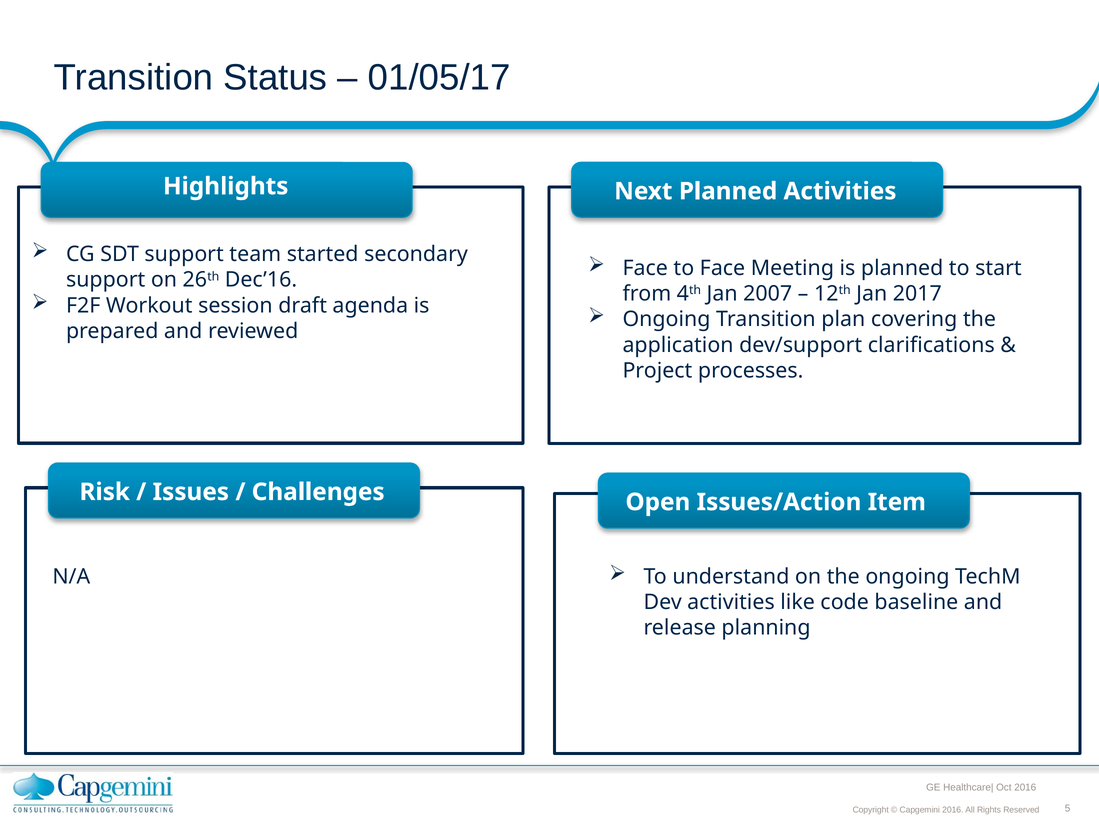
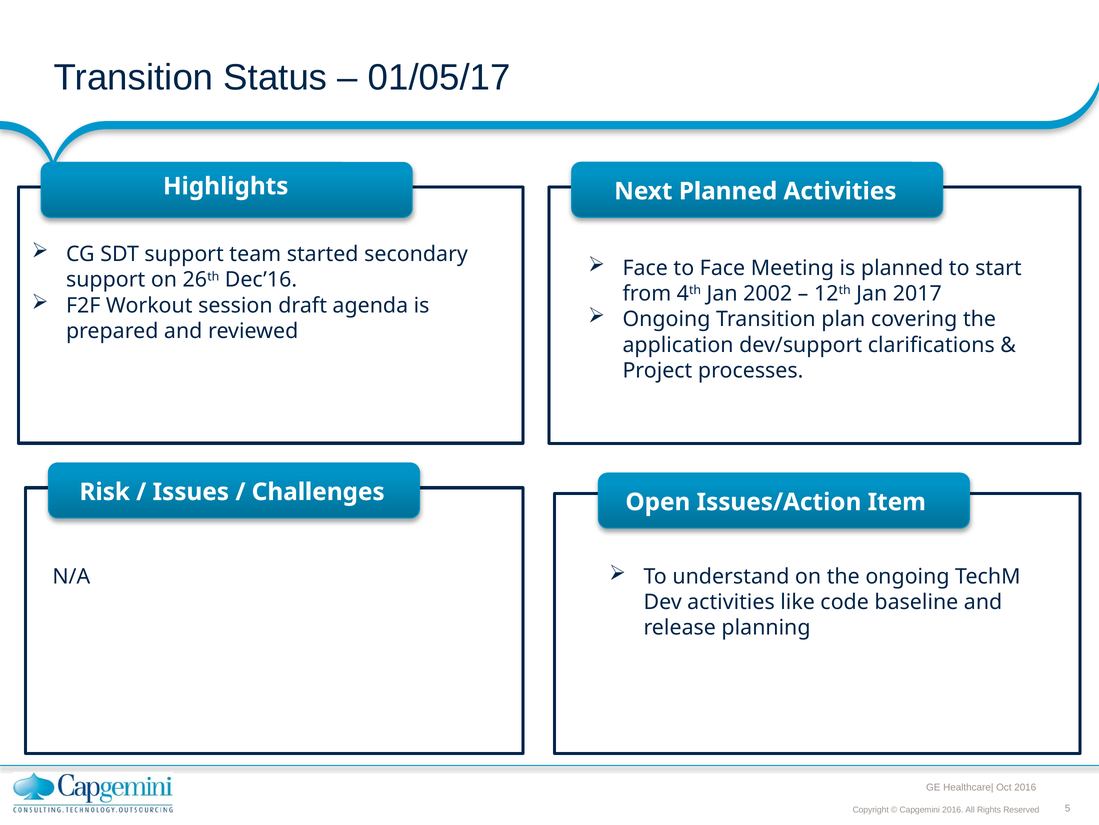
2007: 2007 -> 2002
